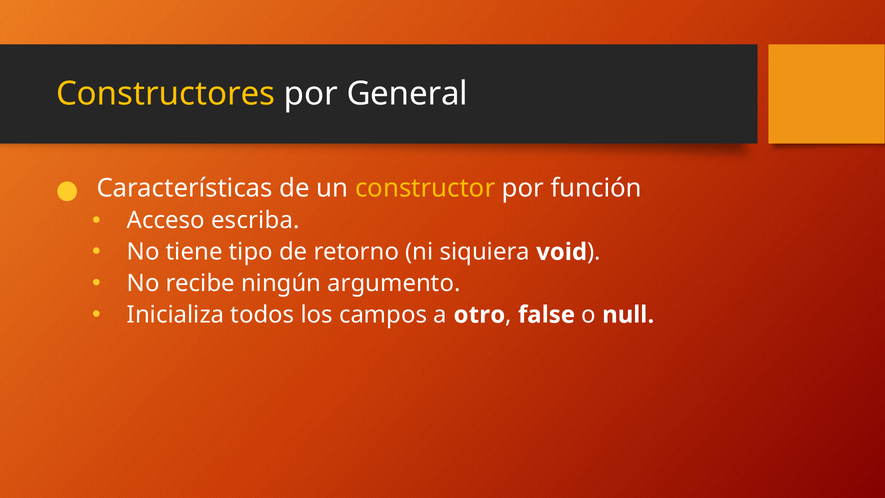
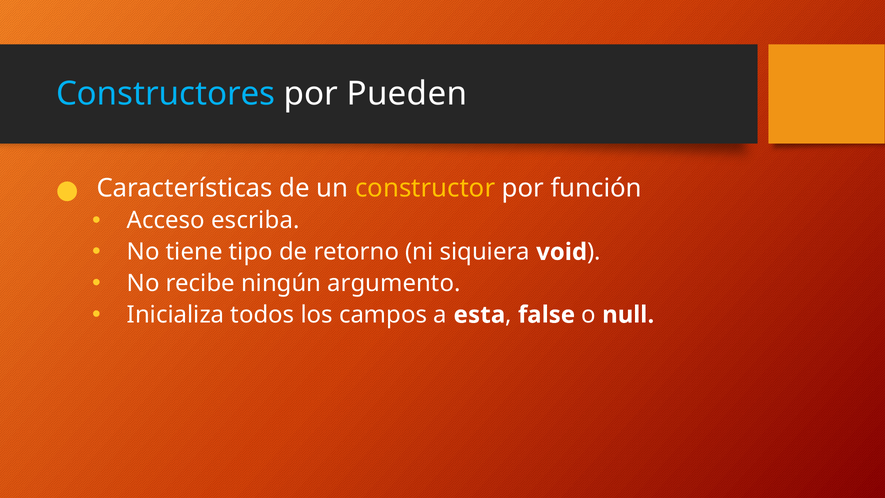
Constructores colour: yellow -> light blue
General: General -> Pueden
otro: otro -> esta
